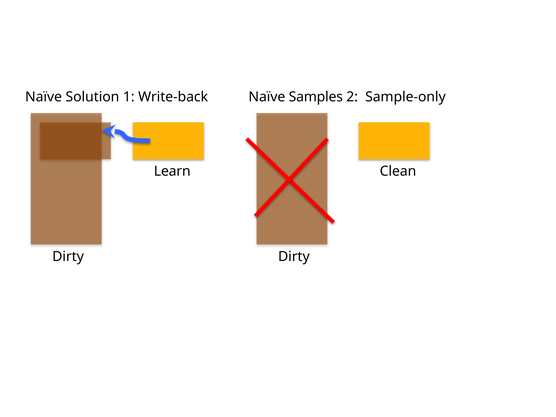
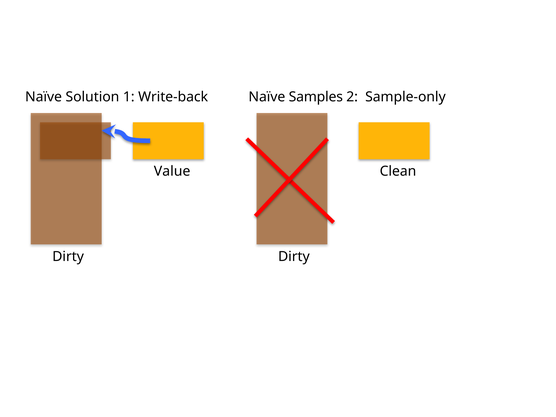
Learn: Learn -> Value
